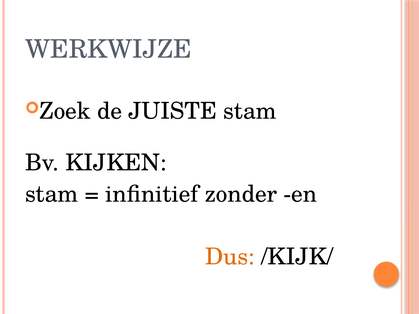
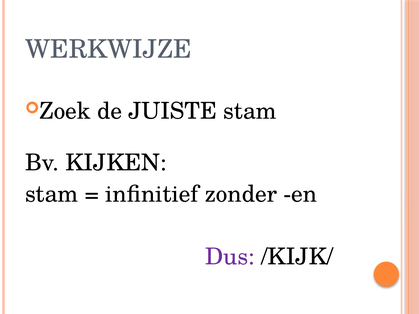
Dus colour: orange -> purple
